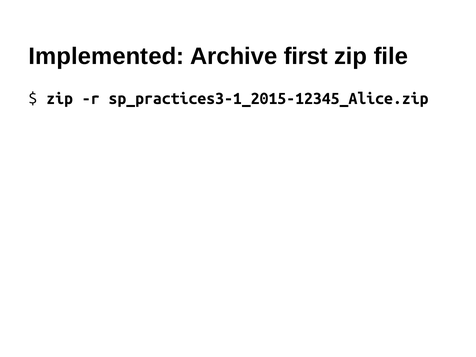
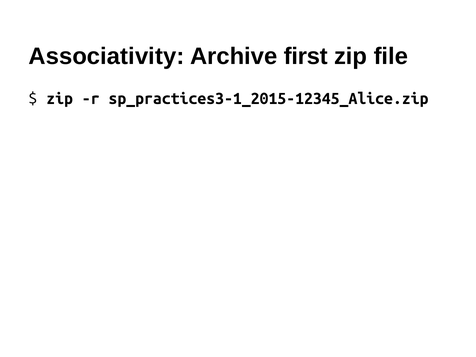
Implemented: Implemented -> Associativity
